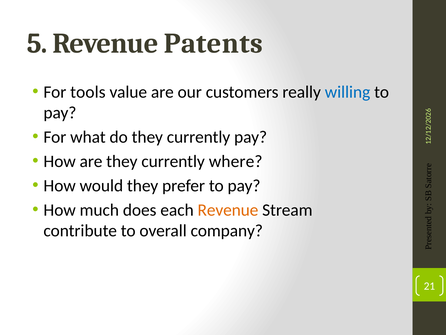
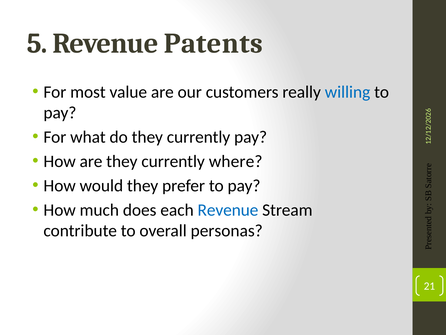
tools: tools -> most
Revenue at (228, 210) colour: orange -> blue
company: company -> personas
